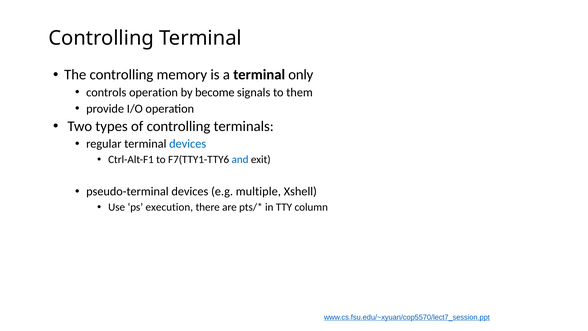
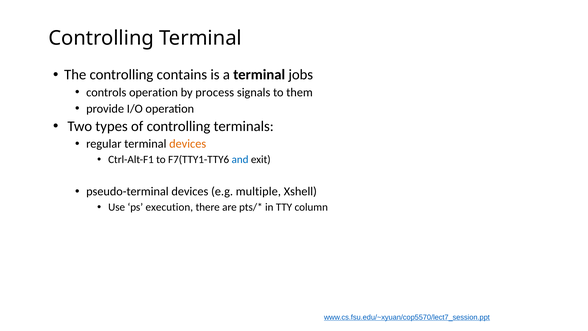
memory: memory -> contains
only: only -> jobs
become: become -> process
devices at (188, 144) colour: blue -> orange
